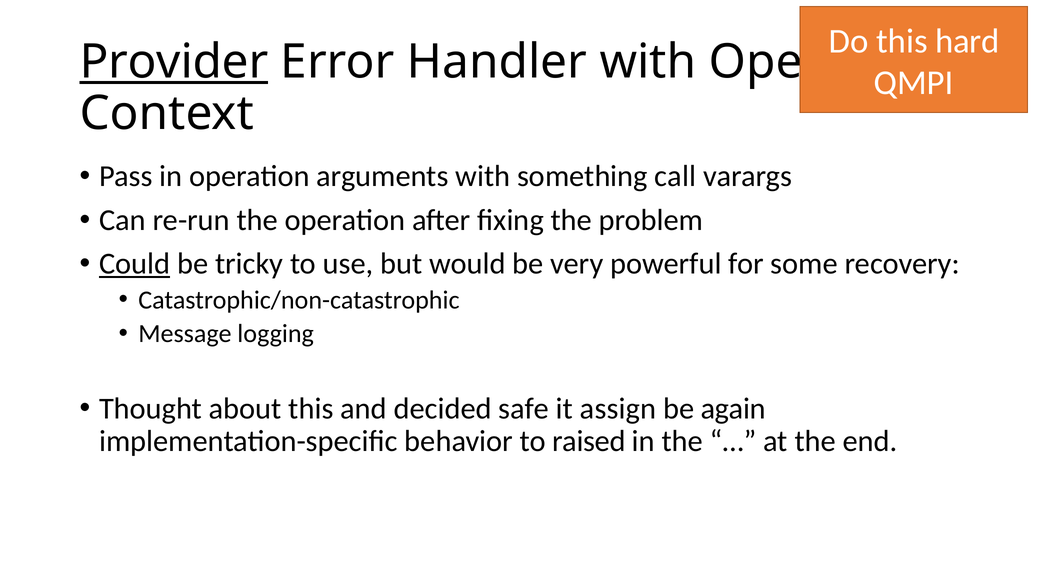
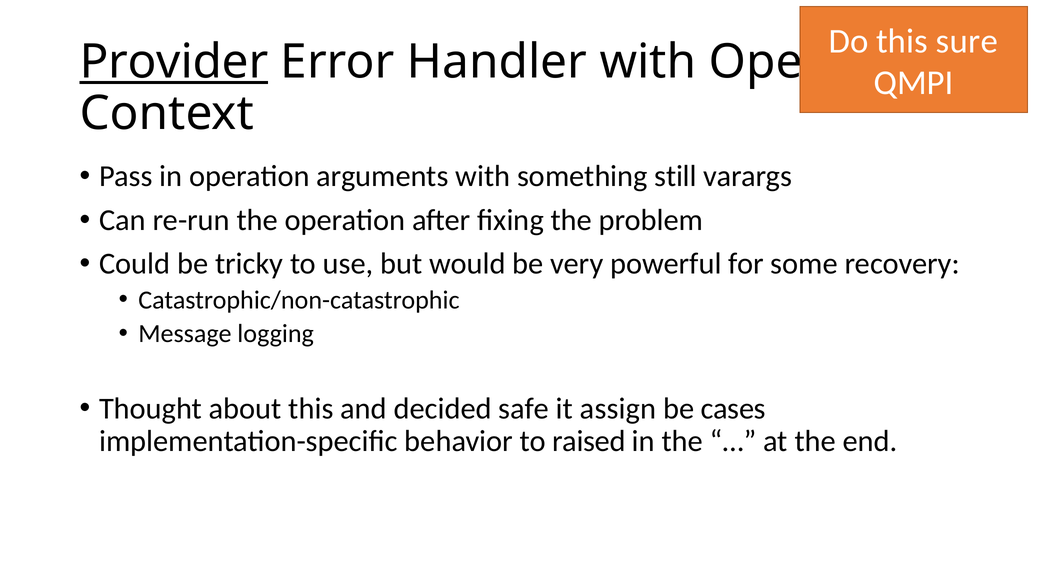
hard: hard -> sure
call: call -> still
Could underline: present -> none
again: again -> cases
